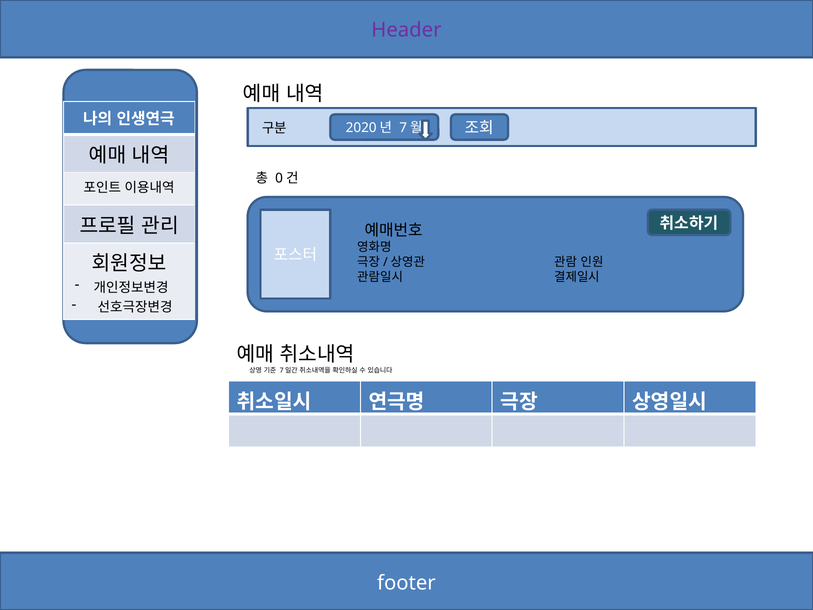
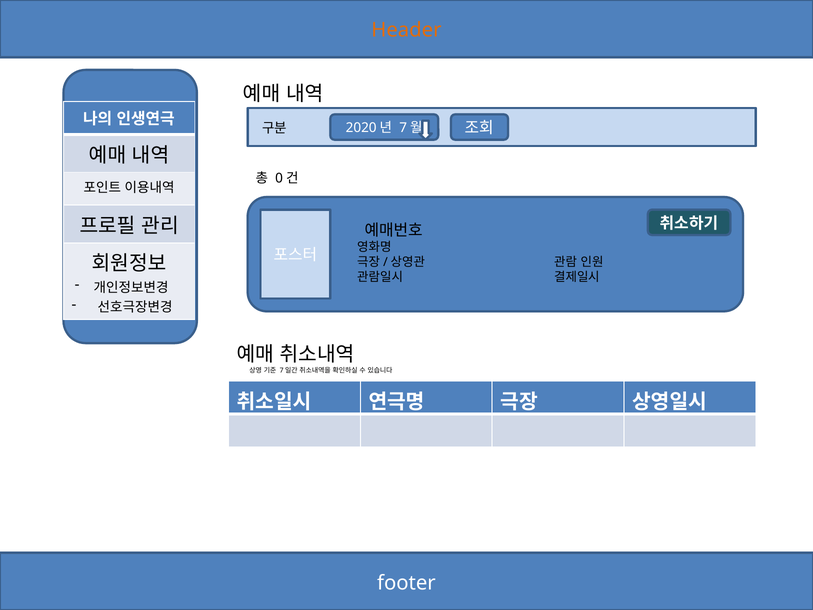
Header colour: purple -> orange
